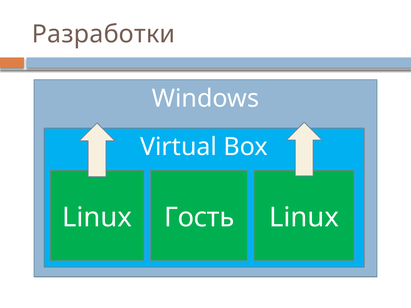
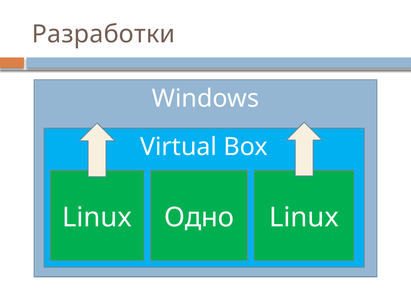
Гость: Гость -> Одно
